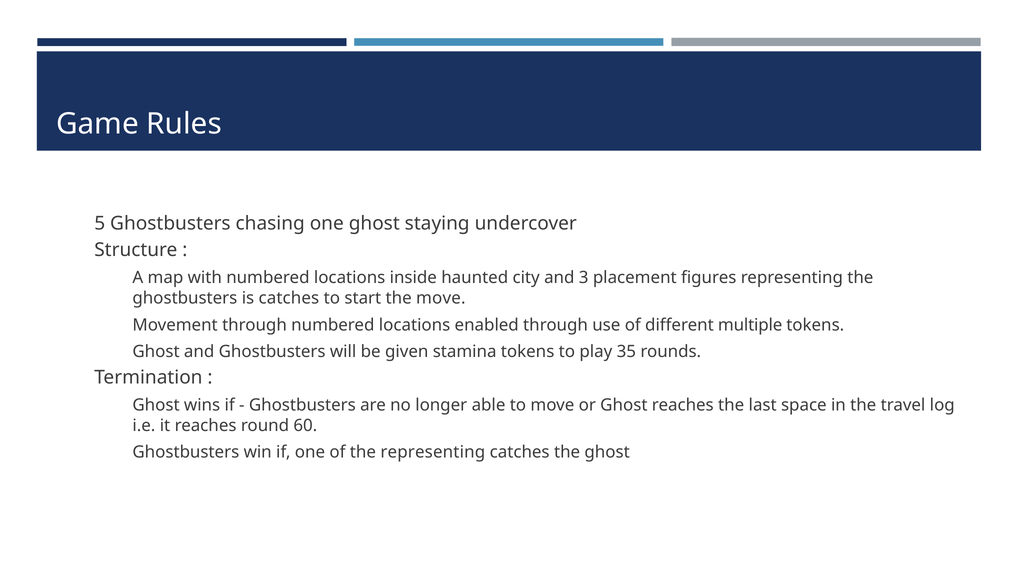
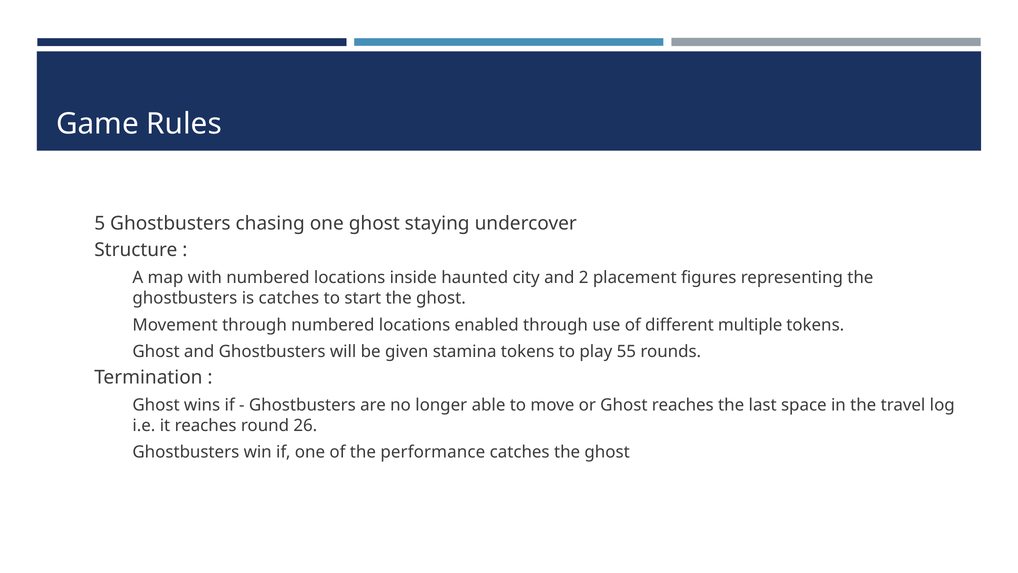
3: 3 -> 2
start the move: move -> ghost
35: 35 -> 55
60: 60 -> 26
the representing: representing -> performance
